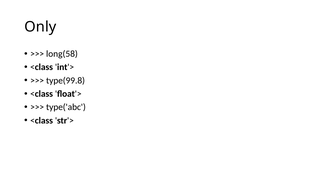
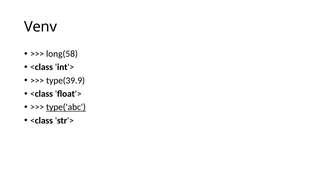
Only: Only -> Venv
type(99.8: type(99.8 -> type(39.9
type('abc underline: none -> present
